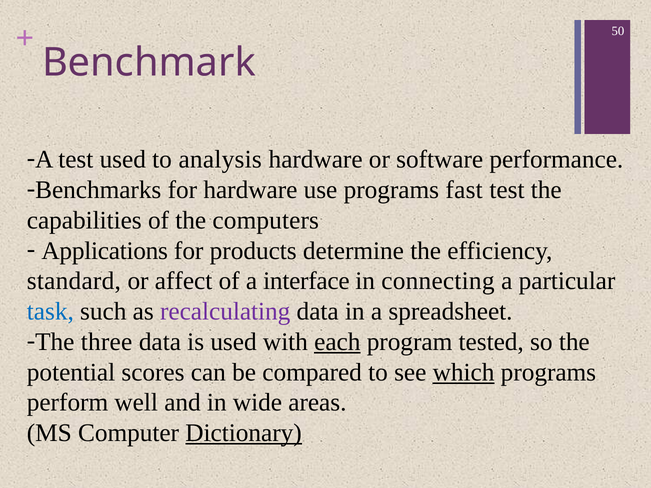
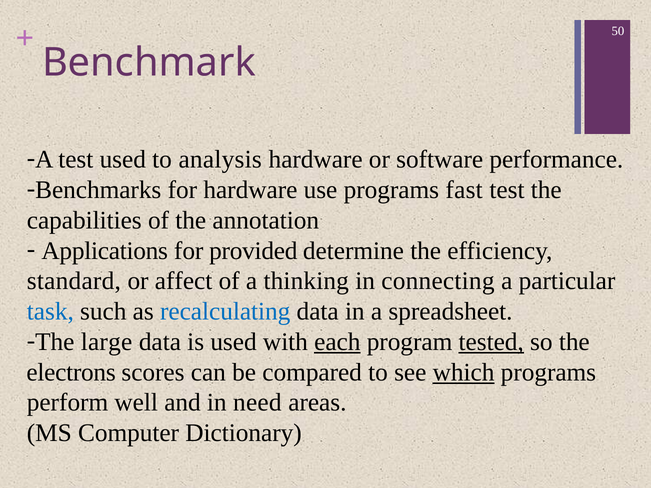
computers: computers -> annotation
products: products -> provided
interface: interface -> thinking
recalculating colour: purple -> blue
three: three -> large
tested underline: none -> present
potential: potential -> electrons
wide: wide -> need
Dictionary underline: present -> none
